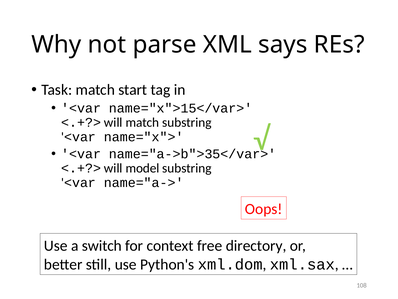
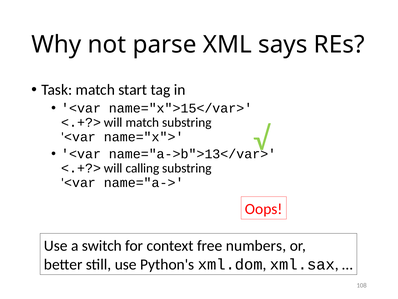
name="a->b">35</var>: name="a->b">35</var> -> name="a->b">13</var>
model: model -> calling
directory: directory -> numbers
